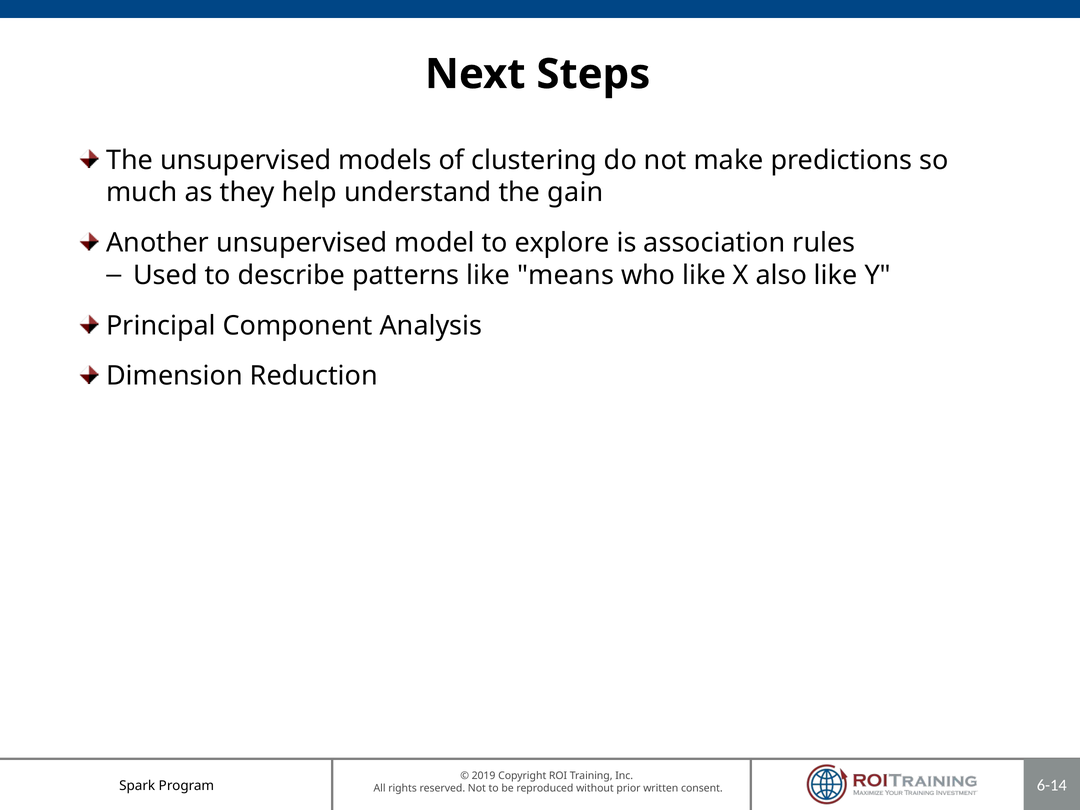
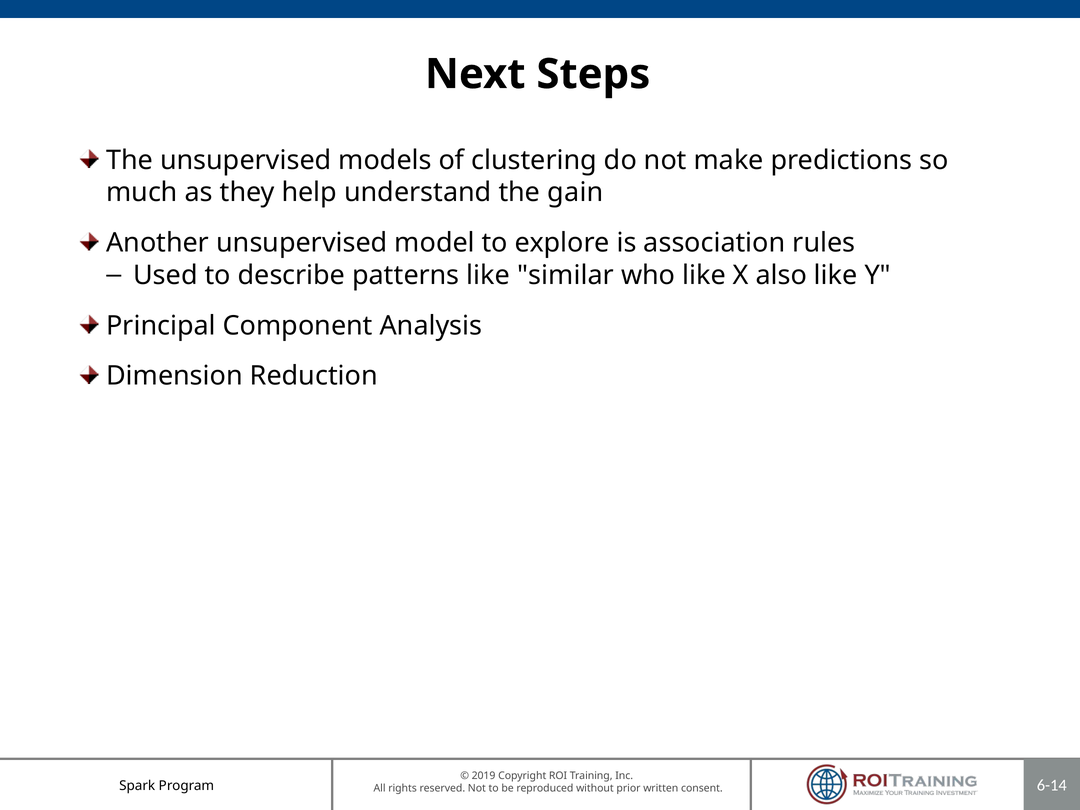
means: means -> similar
